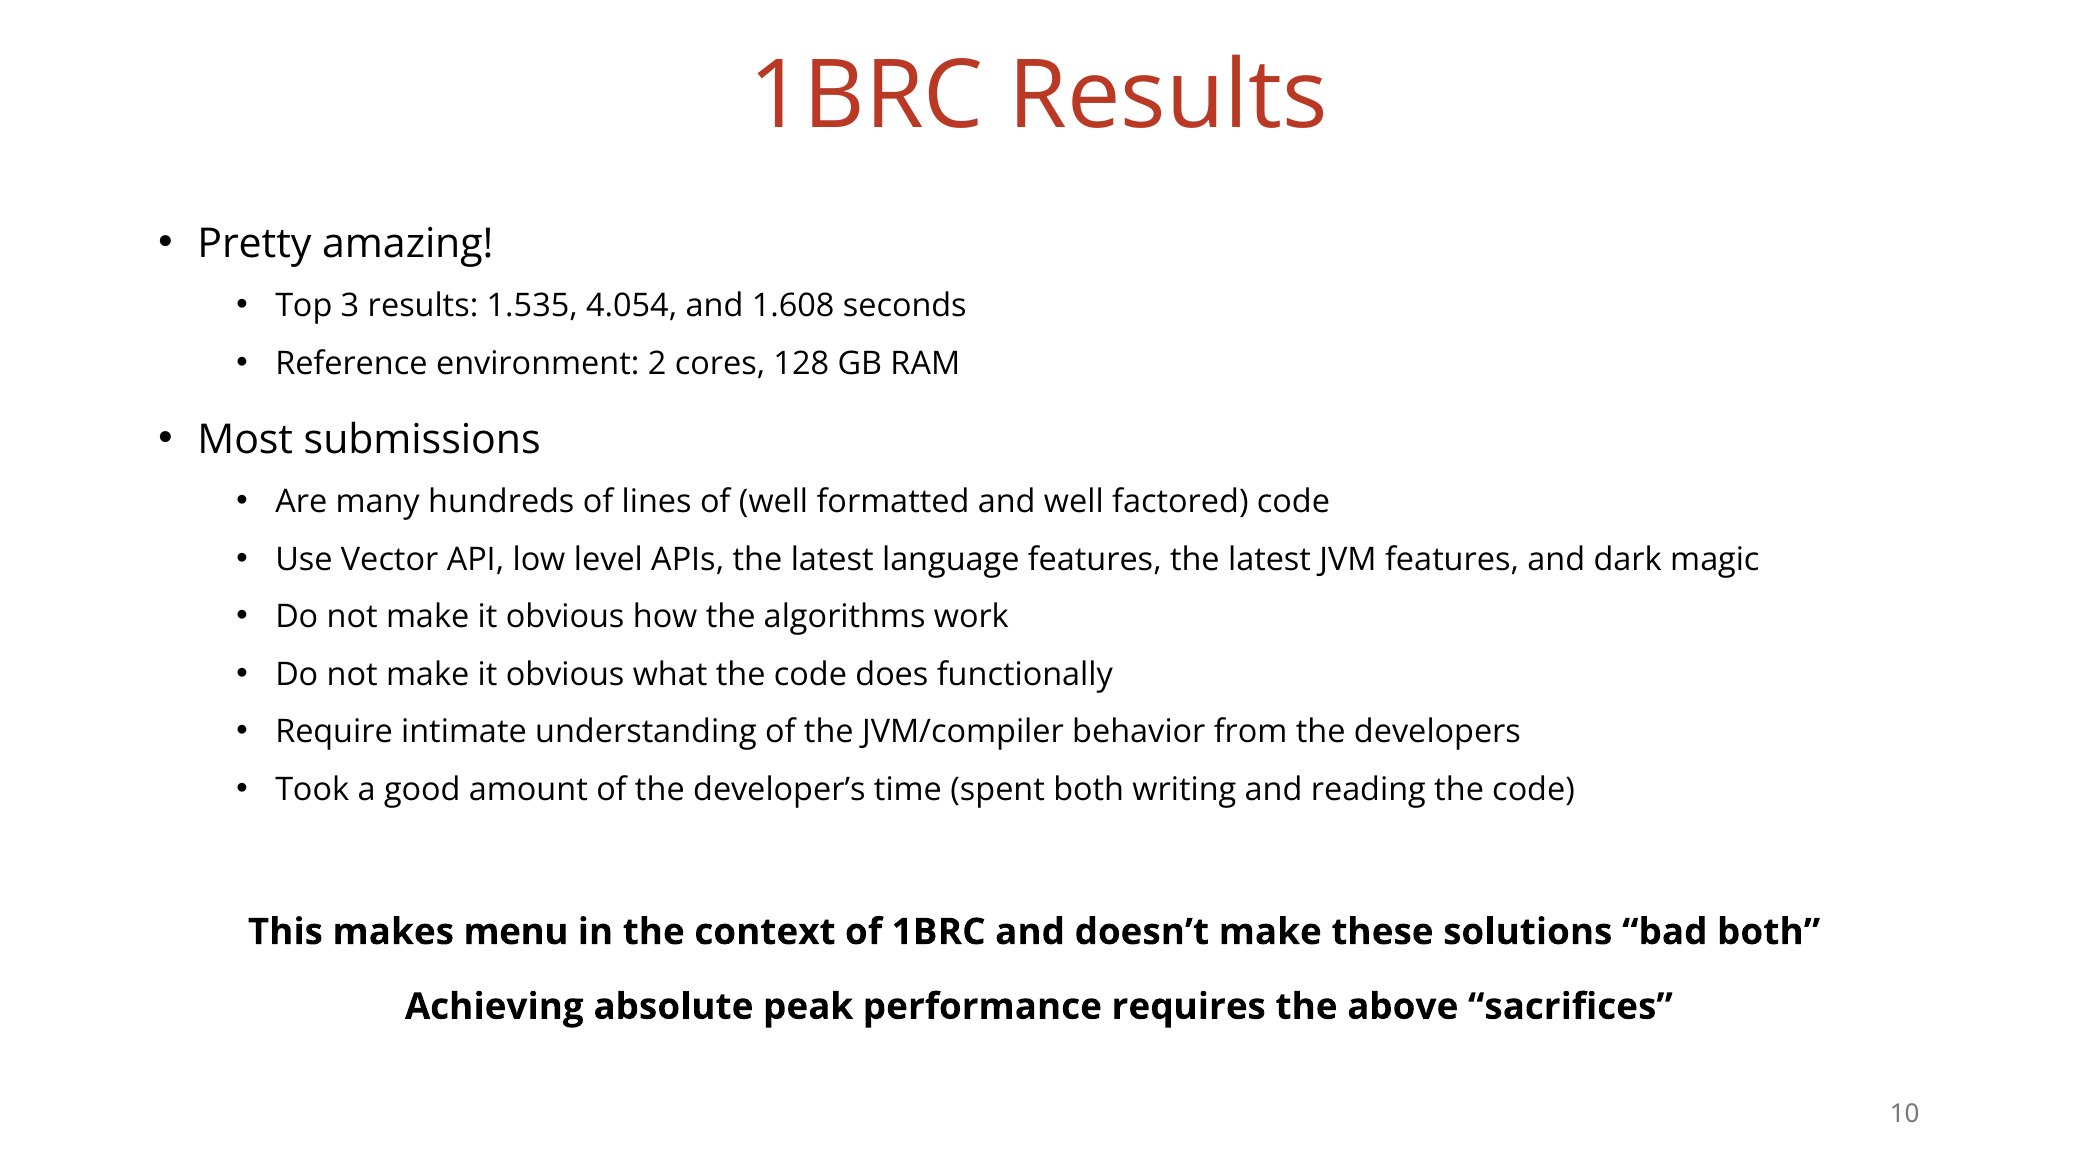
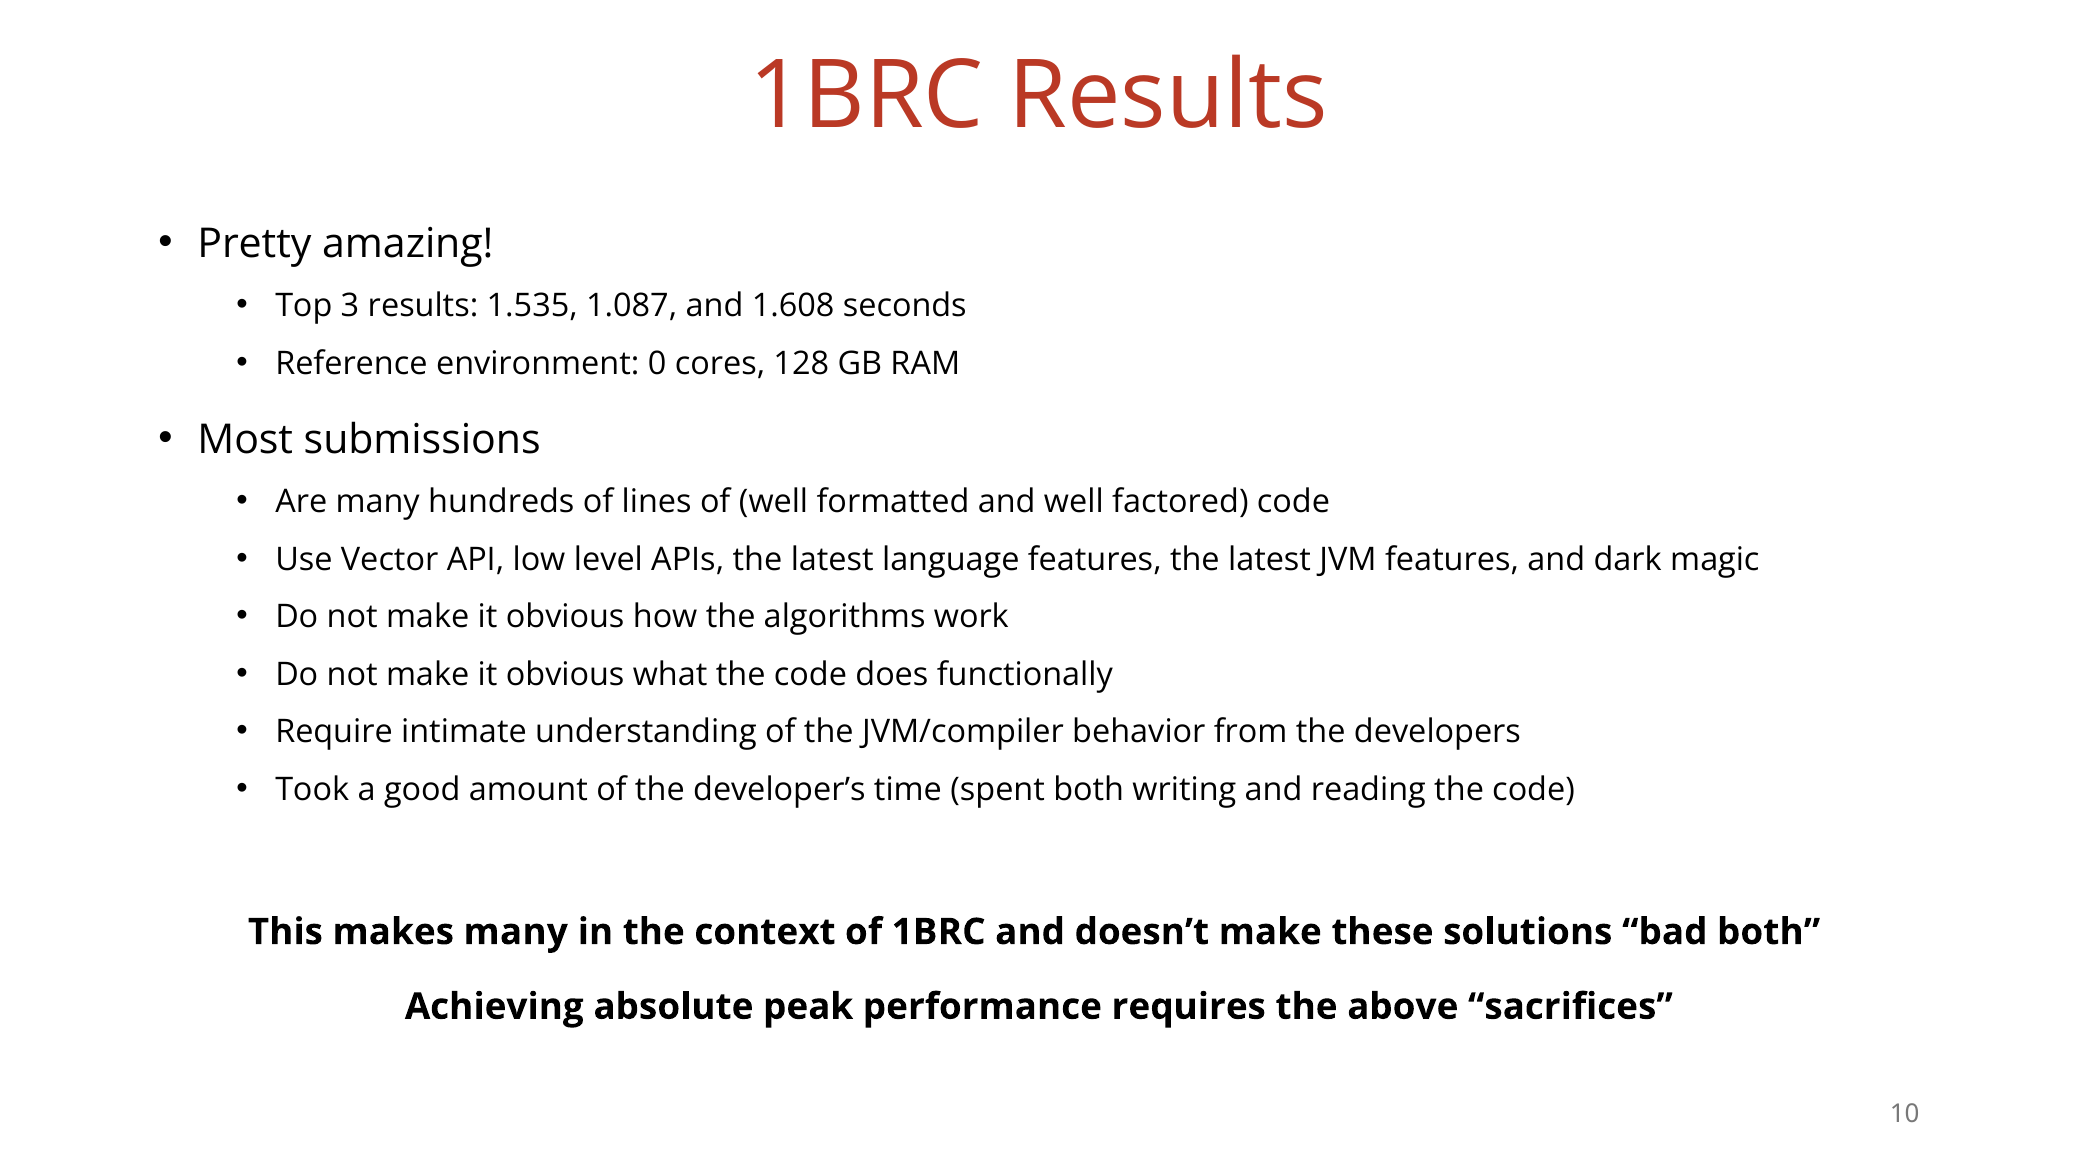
4.054: 4.054 -> 1.087
2: 2 -> 0
makes menu: menu -> many
